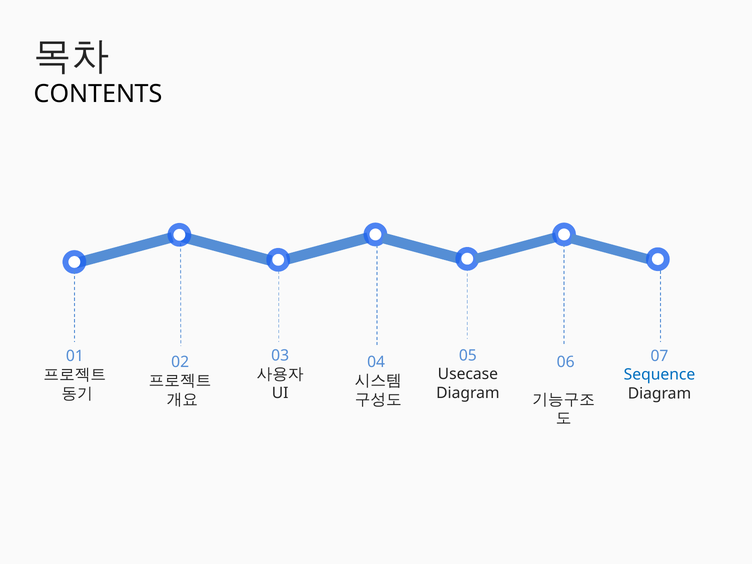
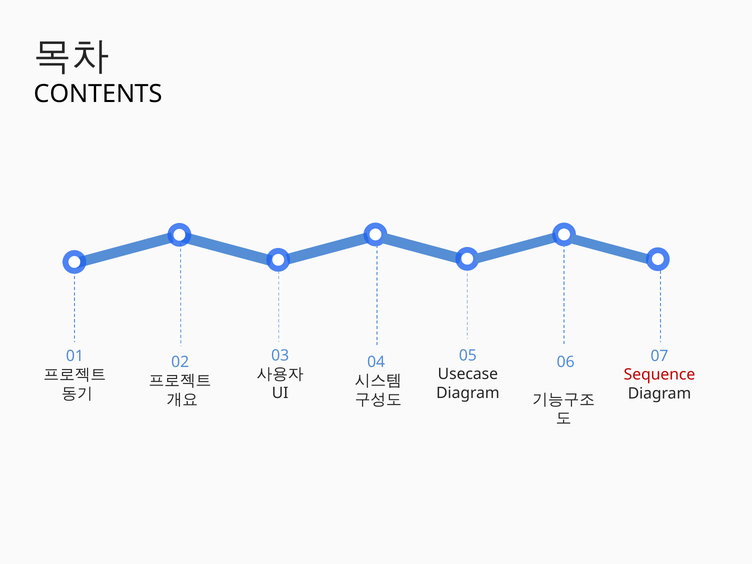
Sequence colour: blue -> red
